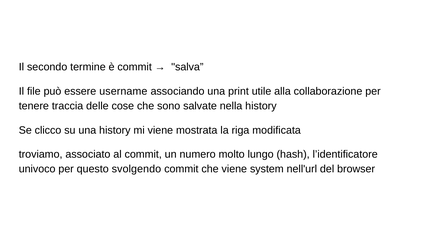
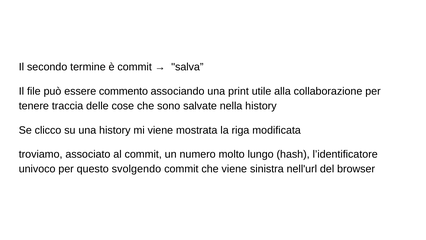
username: username -> commento
system: system -> sinistra
